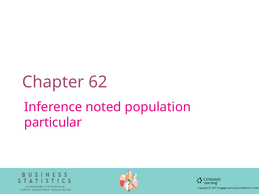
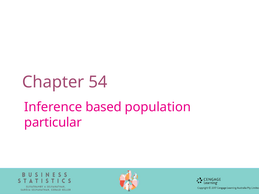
62: 62 -> 54
noted: noted -> based
